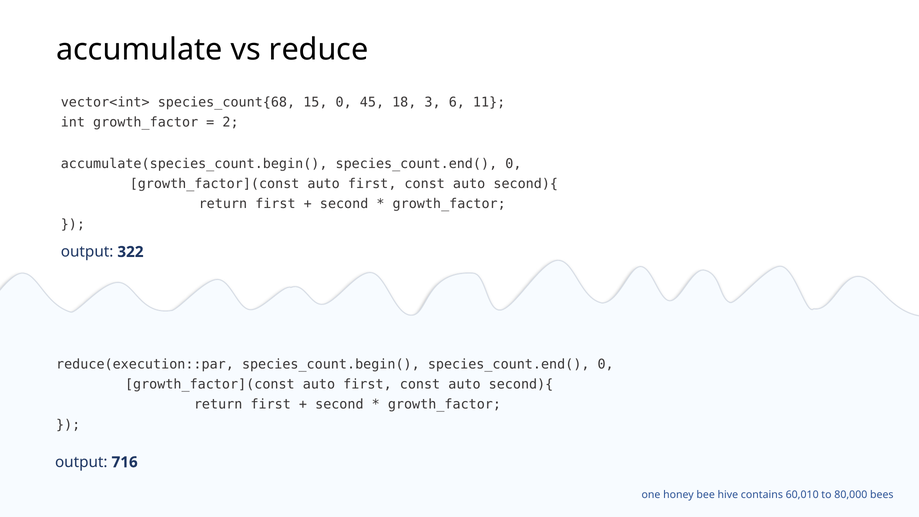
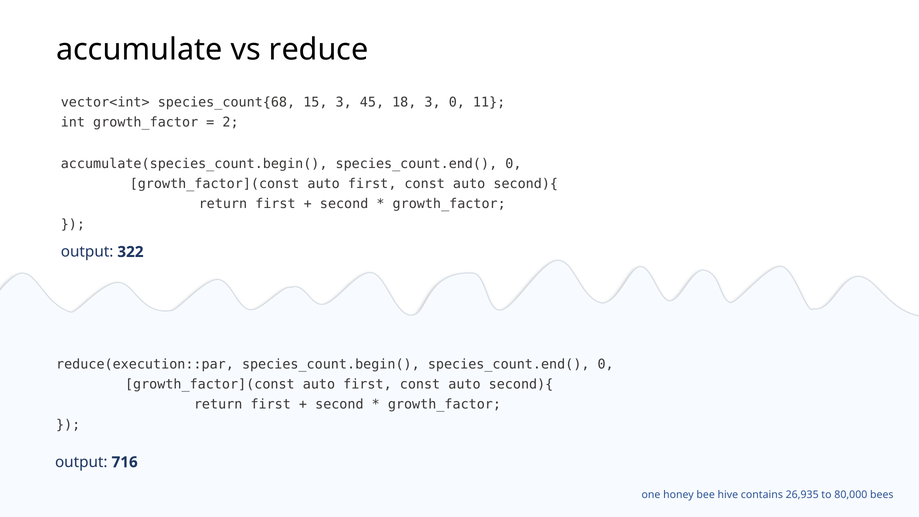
15 0: 0 -> 3
3 6: 6 -> 0
60,010: 60,010 -> 26,935
